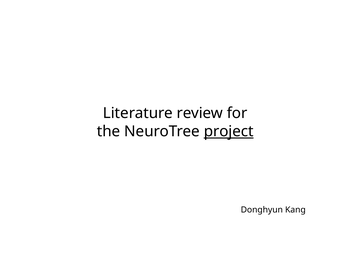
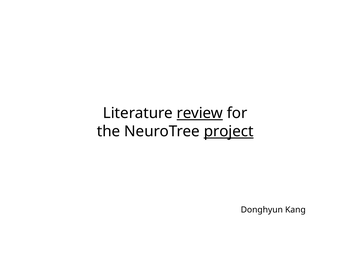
review underline: none -> present
